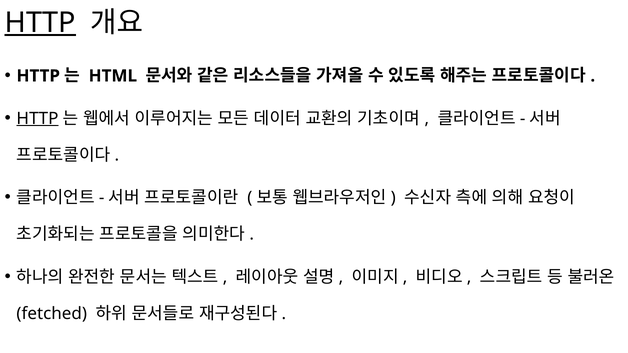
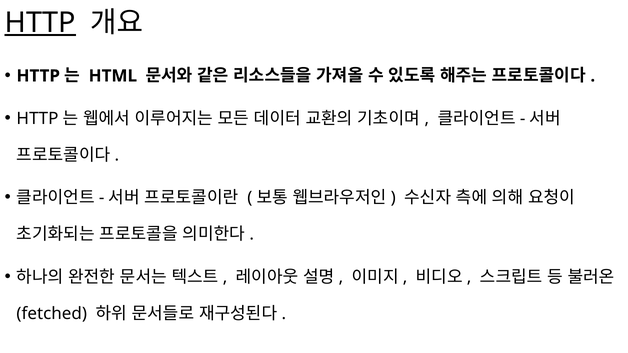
HTTP at (38, 119) underline: present -> none
